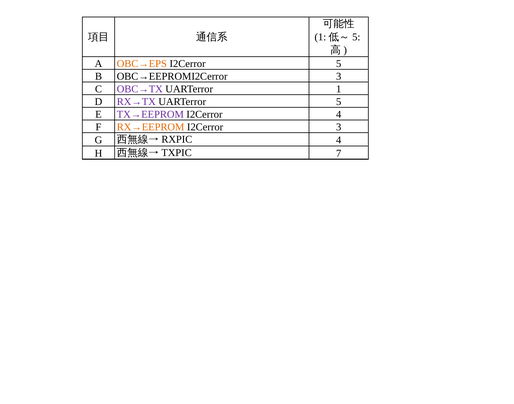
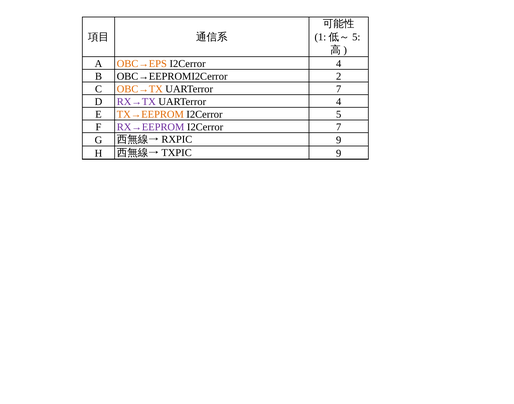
I2Cerror 5: 5 -> 4
OBC→EEPROMI2Cerror 3: 3 -> 2
OBC→TX colour: purple -> orange
UARTerror 1: 1 -> 7
UARTerror 5: 5 -> 4
TX→EEPROM colour: purple -> orange
I2Cerror 4: 4 -> 5
RX→EEPROM colour: orange -> purple
I2Cerror 3: 3 -> 7
4 at (339, 140): 4 -> 9
7 at (339, 154): 7 -> 9
